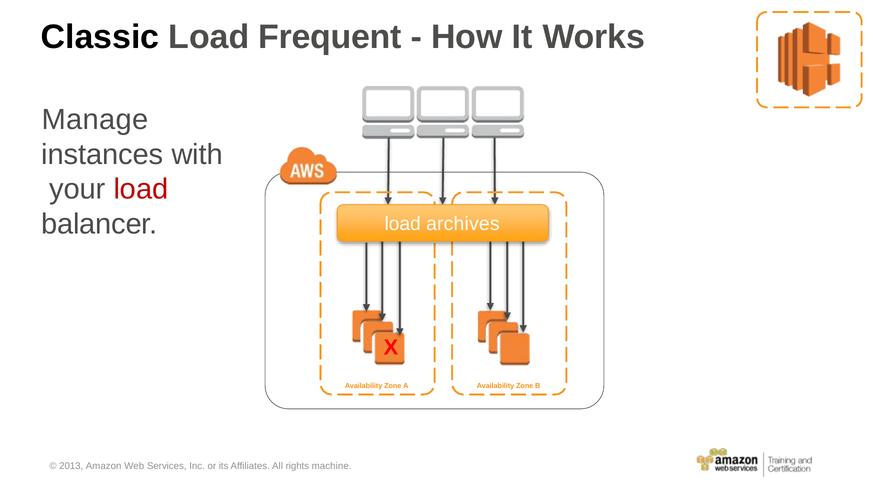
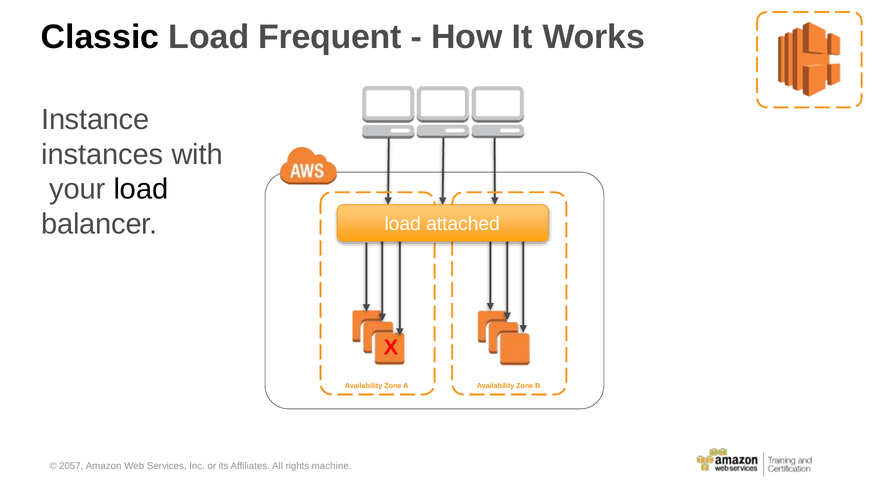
Manage: Manage -> Instance
load at (141, 189) colour: red -> black
archives: archives -> attached
2013: 2013 -> 2057
